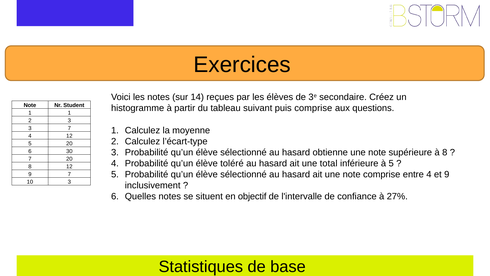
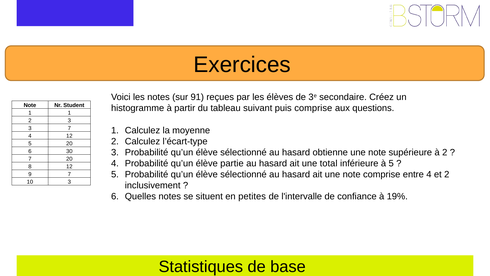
14: 14 -> 91
à 8: 8 -> 2
toléré: toléré -> partie
et 9: 9 -> 2
objectif: objectif -> petites
27%: 27% -> 19%
